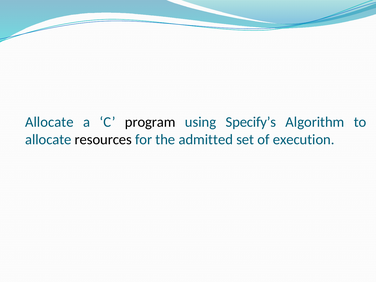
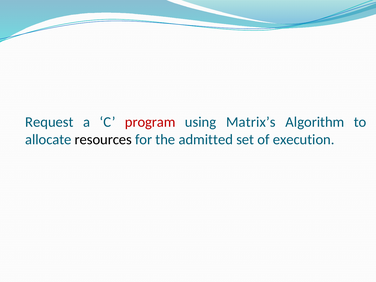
Allocate at (49, 122): Allocate -> Request
program colour: black -> red
Specify’s: Specify’s -> Matrix’s
